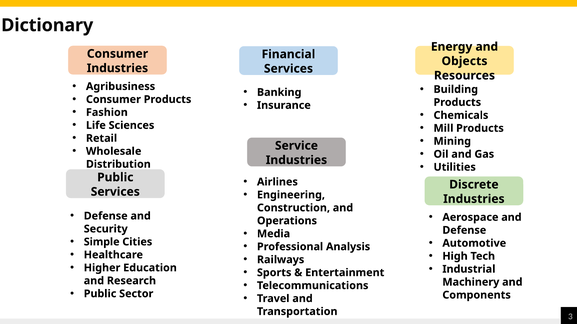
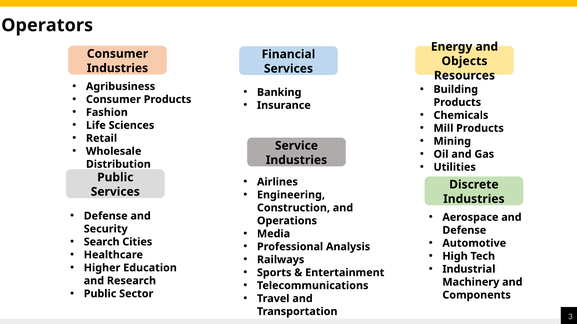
Dictionary: Dictionary -> Operators
Simple: Simple -> Search
